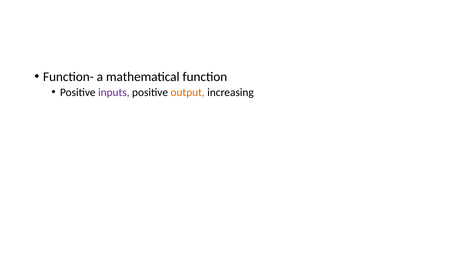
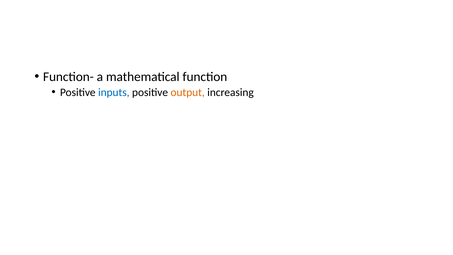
inputs colour: purple -> blue
